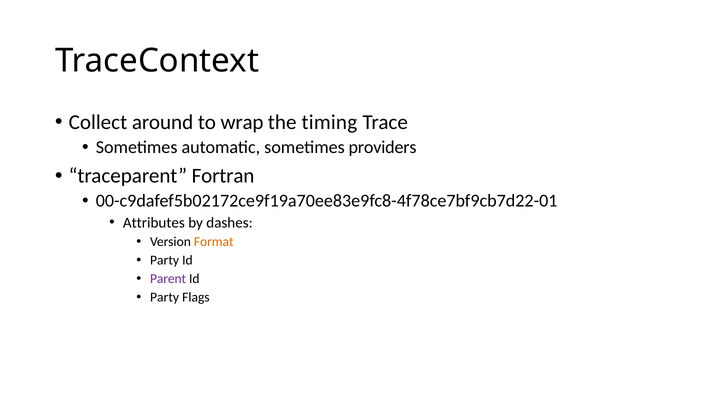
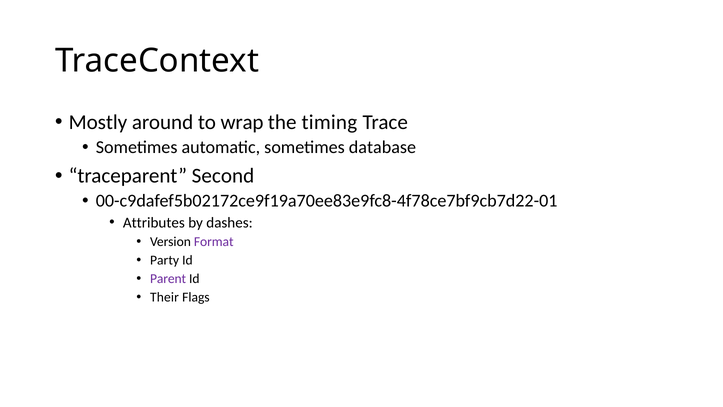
Collect: Collect -> Mostly
providers: providers -> database
Fortran: Fortran -> Second
Format colour: orange -> purple
Party at (165, 297): Party -> Their
